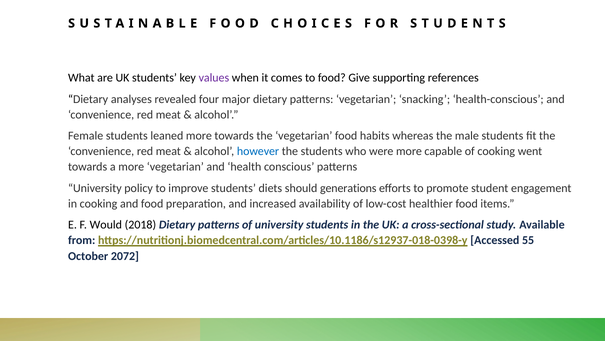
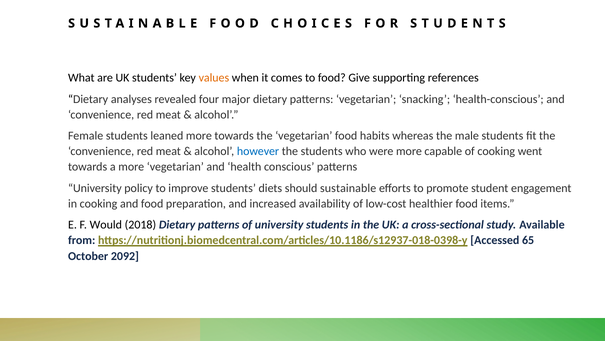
values colour: purple -> orange
generations: generations -> sustainable
55: 55 -> 65
2072: 2072 -> 2092
